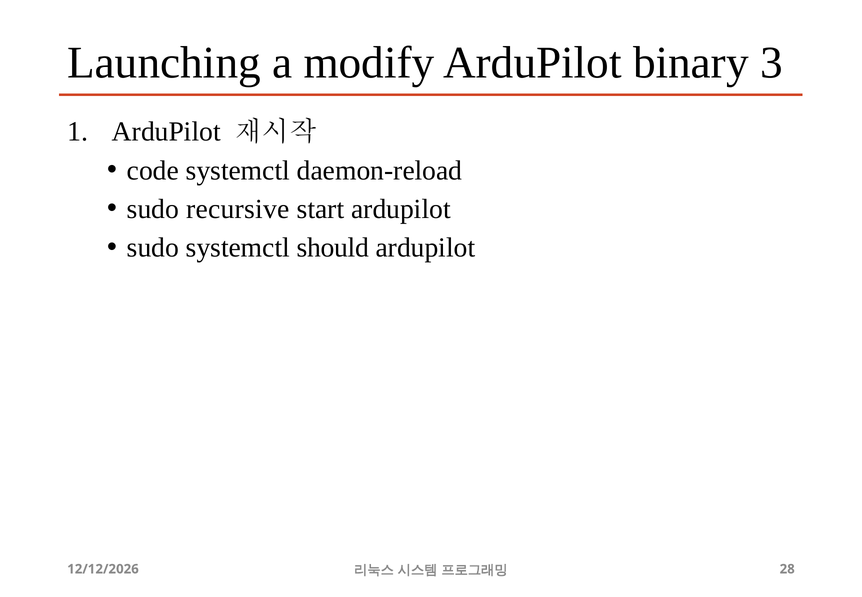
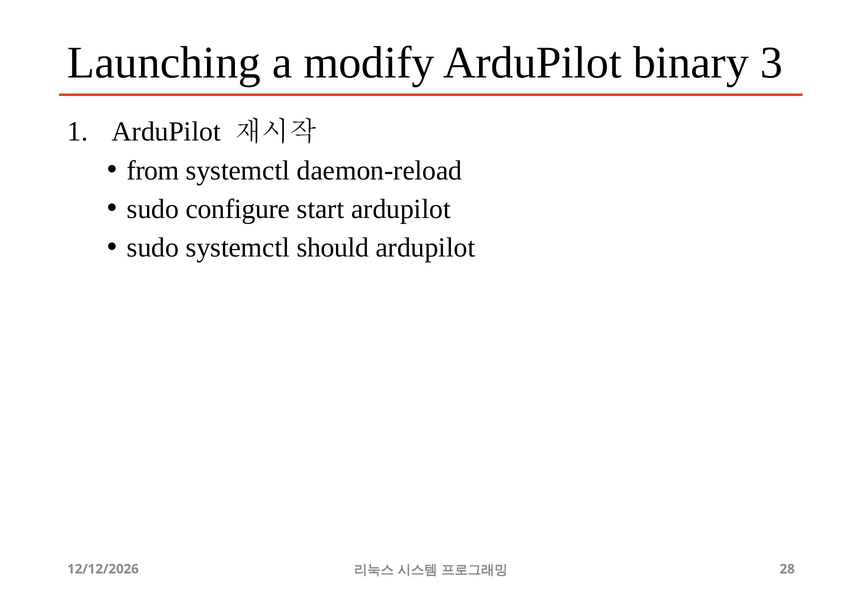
code: code -> from
recursive: recursive -> configure
